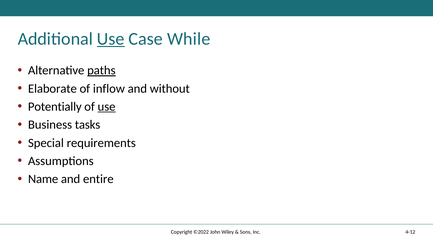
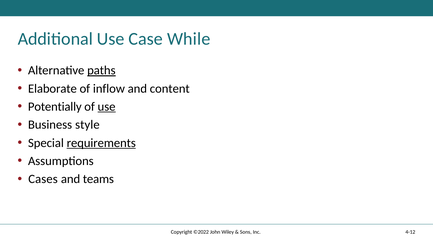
Use at (111, 39) underline: present -> none
without: without -> content
tasks: tasks -> style
requirements underline: none -> present
Name: Name -> Cases
entire: entire -> teams
